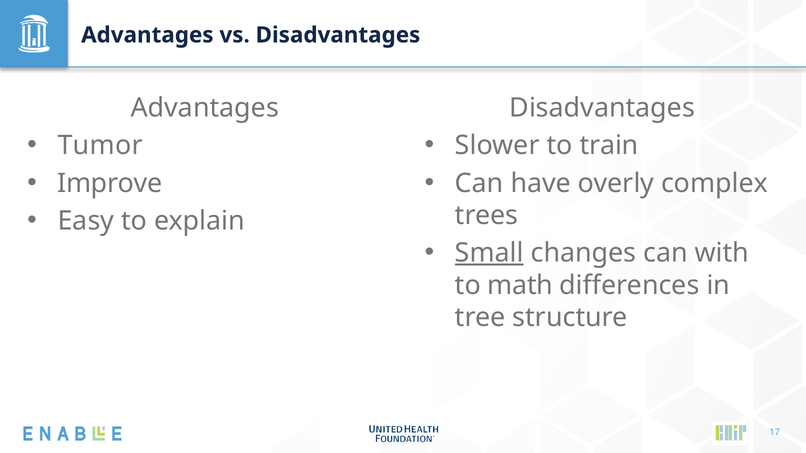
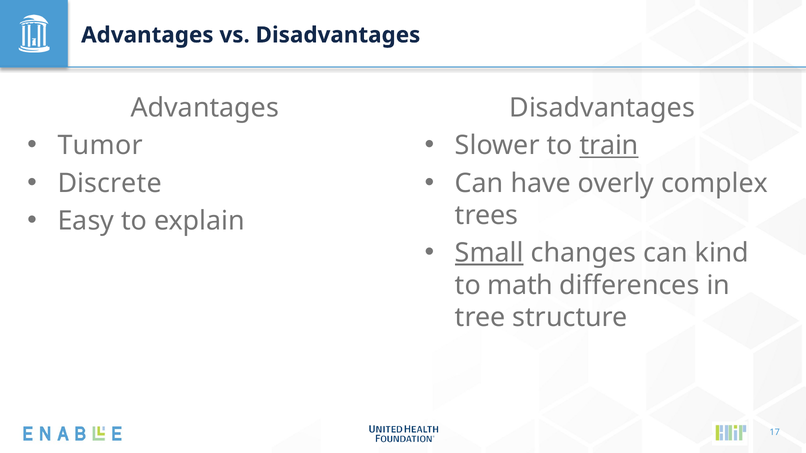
train underline: none -> present
Improve: Improve -> Discrete
with: with -> kind
